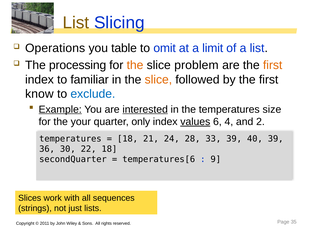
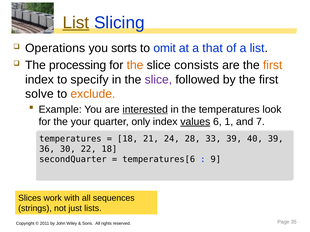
List at (76, 23) underline: none -> present
table: table -> sorts
limit: limit -> that
problem: problem -> consists
familiar: familiar -> specify
slice at (158, 80) colour: orange -> purple
know: know -> solve
exclude colour: blue -> orange
Example underline: present -> none
size: size -> look
4: 4 -> 1
2: 2 -> 7
